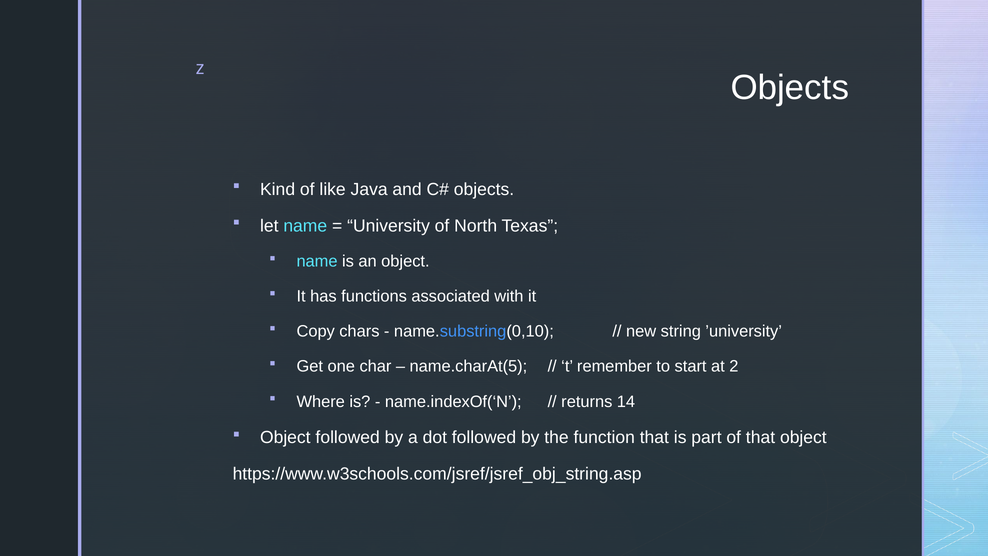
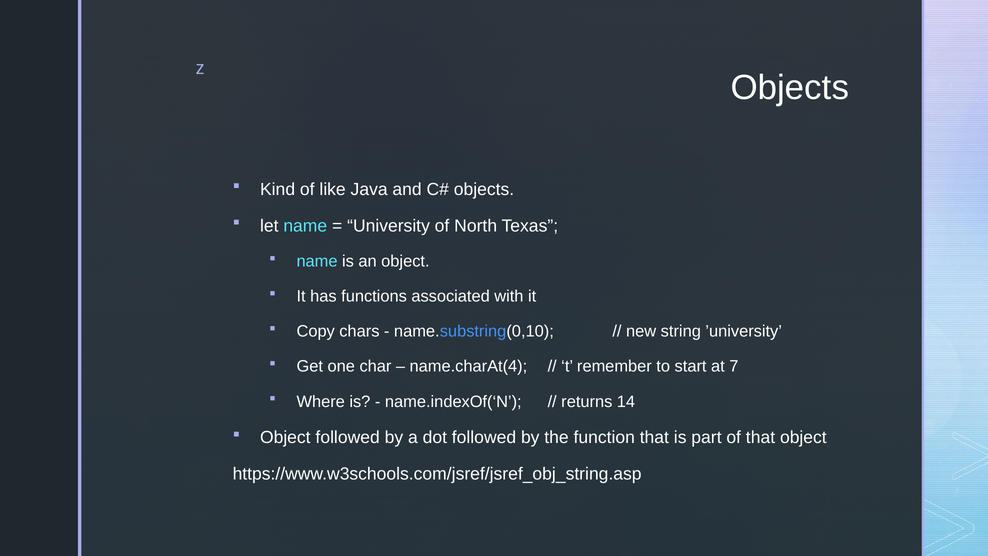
name.charAt(5: name.charAt(5 -> name.charAt(4
2: 2 -> 7
